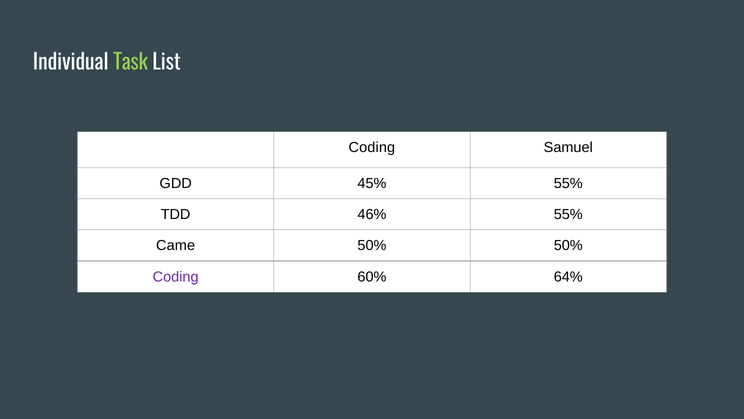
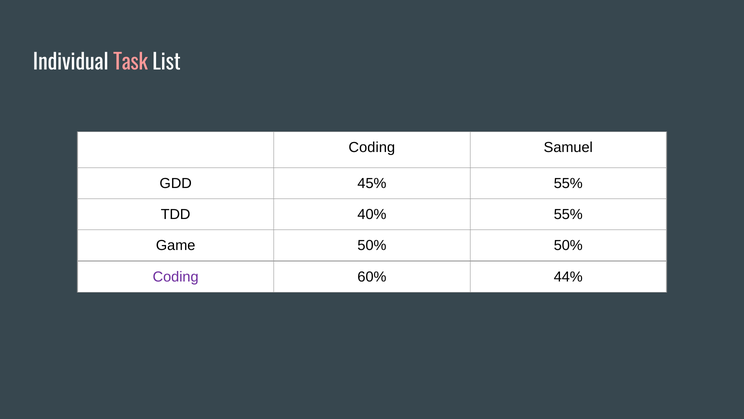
Task colour: light green -> pink
46%: 46% -> 40%
Came: Came -> Game
64%: 64% -> 44%
